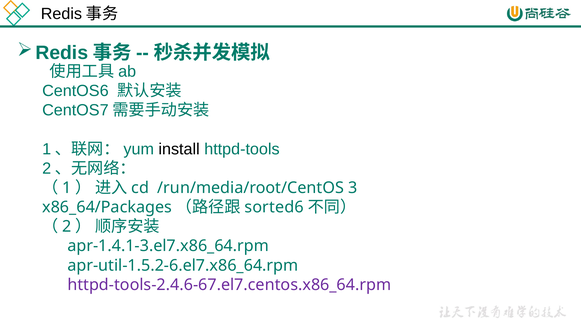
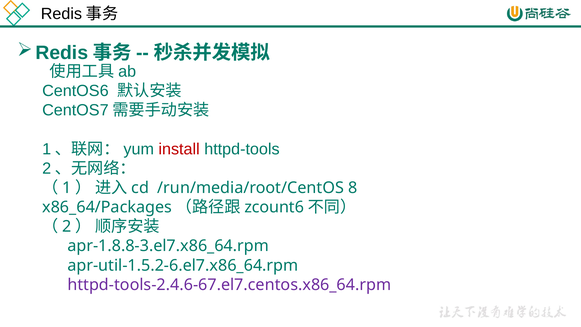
install colour: black -> red
3: 3 -> 8
sorted6: sorted6 -> zcount6
apr-1.4.1-3.el7.x86_64.rpm: apr-1.4.1-3.el7.x86_64.rpm -> apr-1.8.8-3.el7.x86_64.rpm
